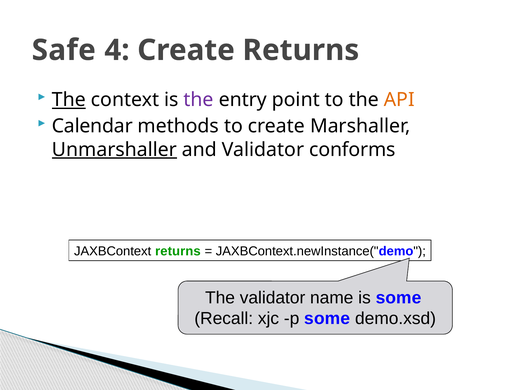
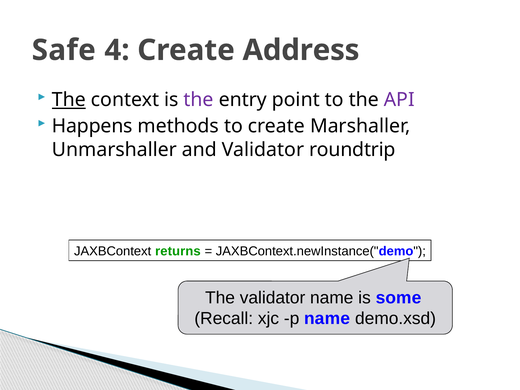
Create Returns: Returns -> Address
API colour: orange -> purple
Calendar: Calendar -> Happens
Unmarshaller underline: present -> none
conforms: conforms -> roundtrip
p some: some -> name
